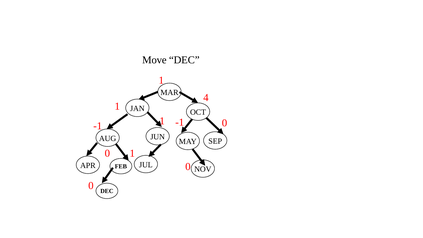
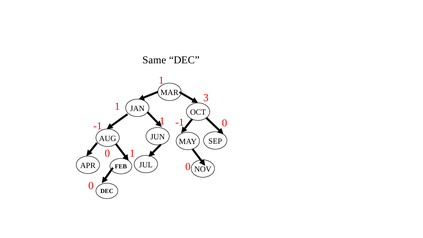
Move: Move -> Same
4: 4 -> 3
